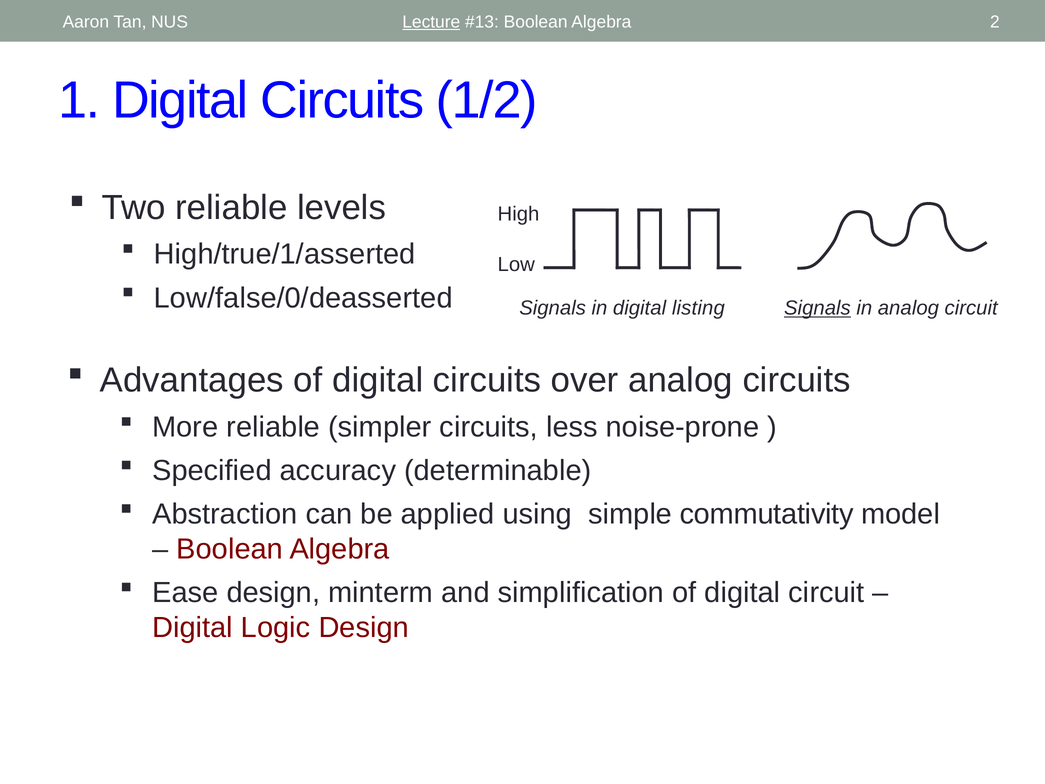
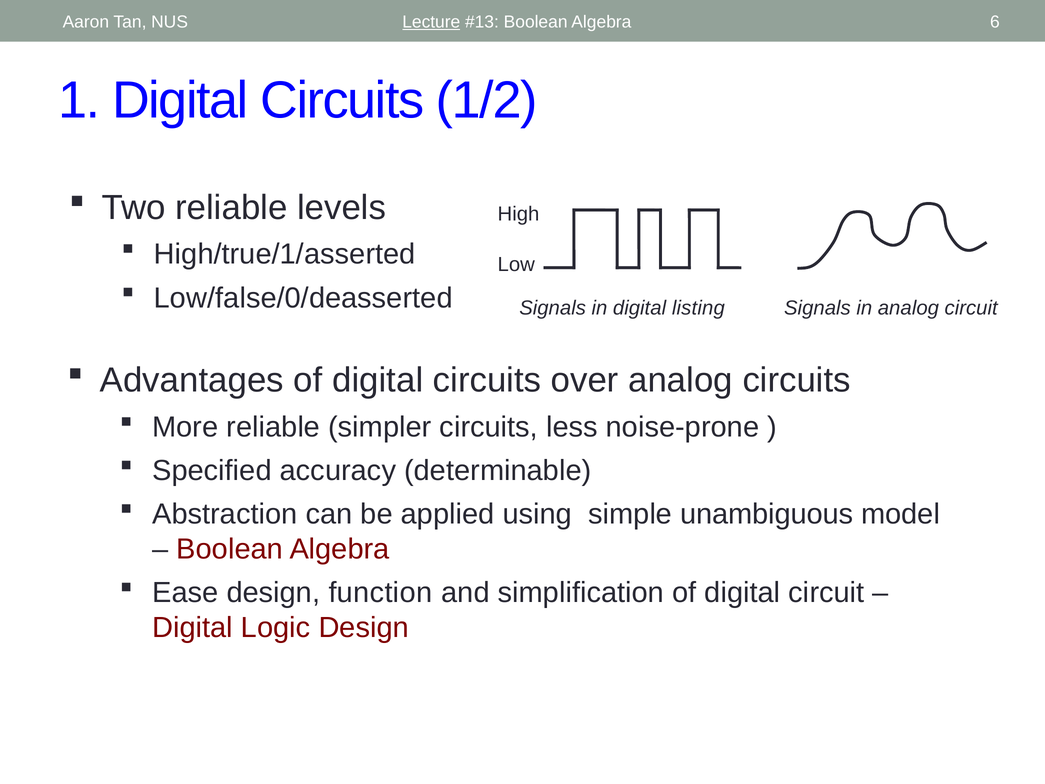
2: 2 -> 6
Signals at (817, 308) underline: present -> none
commutativity: commutativity -> unambiguous
minterm: minterm -> function
